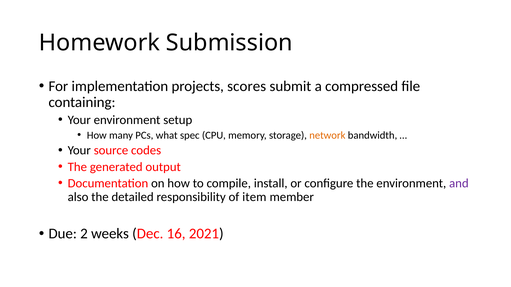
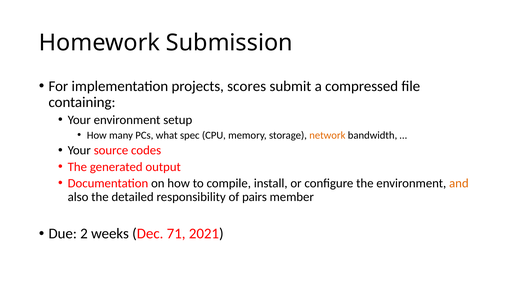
and colour: purple -> orange
item: item -> pairs
16: 16 -> 71
